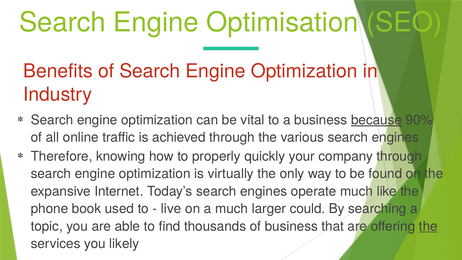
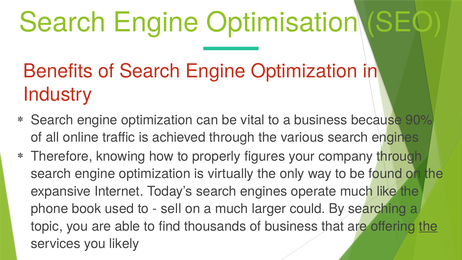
because underline: present -> none
quickly: quickly -> figures
live: live -> sell
